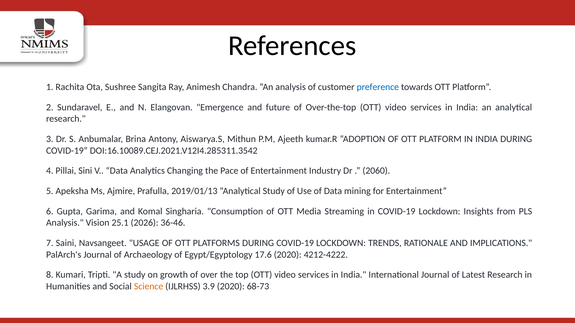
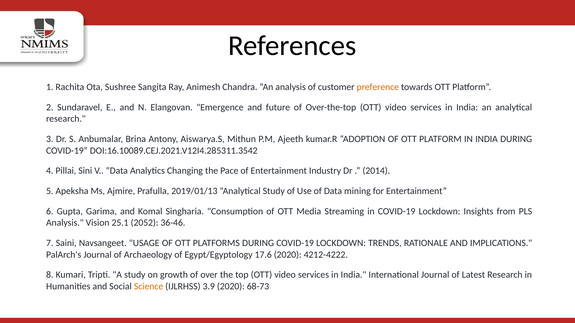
preference colour: blue -> orange
2060: 2060 -> 2014
2026: 2026 -> 2052
